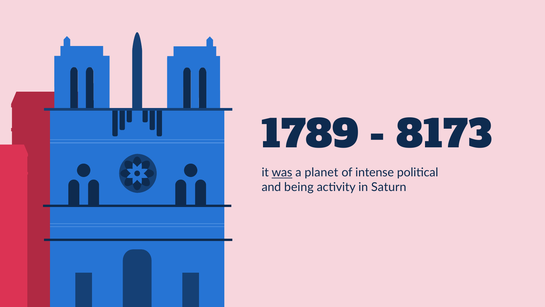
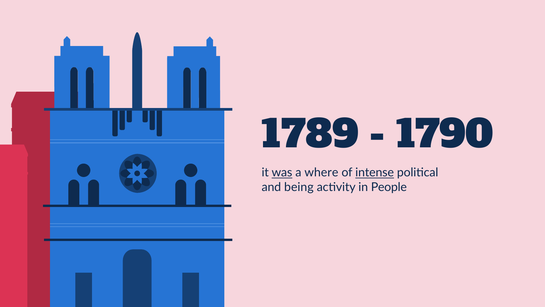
8173: 8173 -> 1790
planet: planet -> where
intense underline: none -> present
Saturn: Saturn -> People
